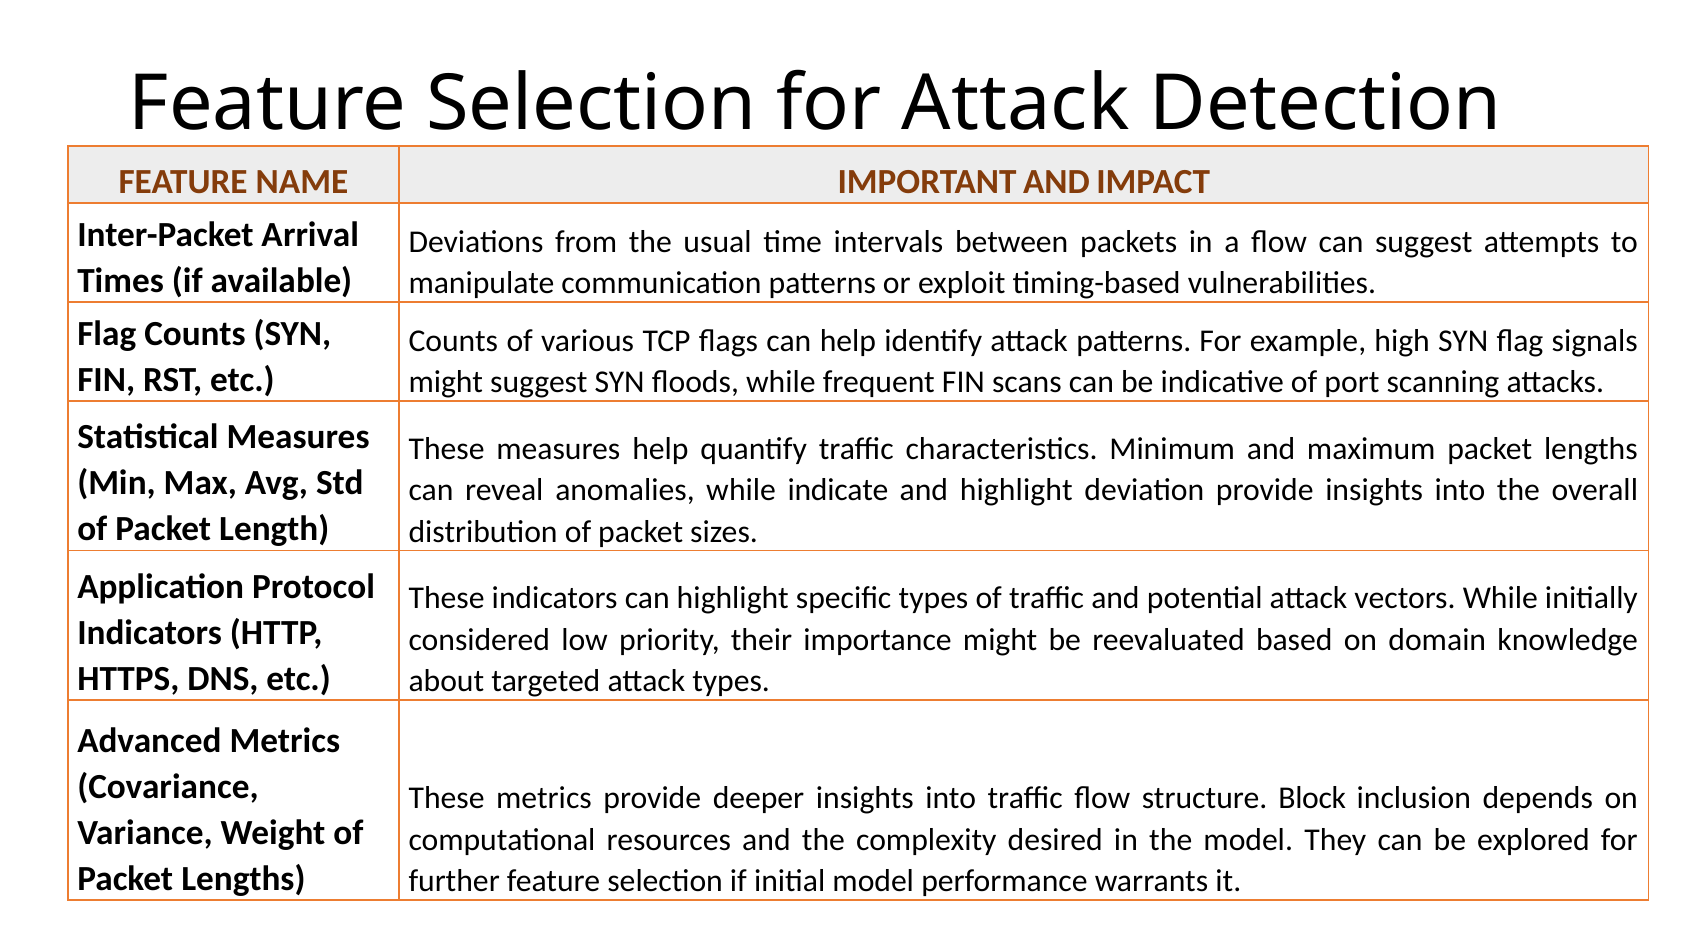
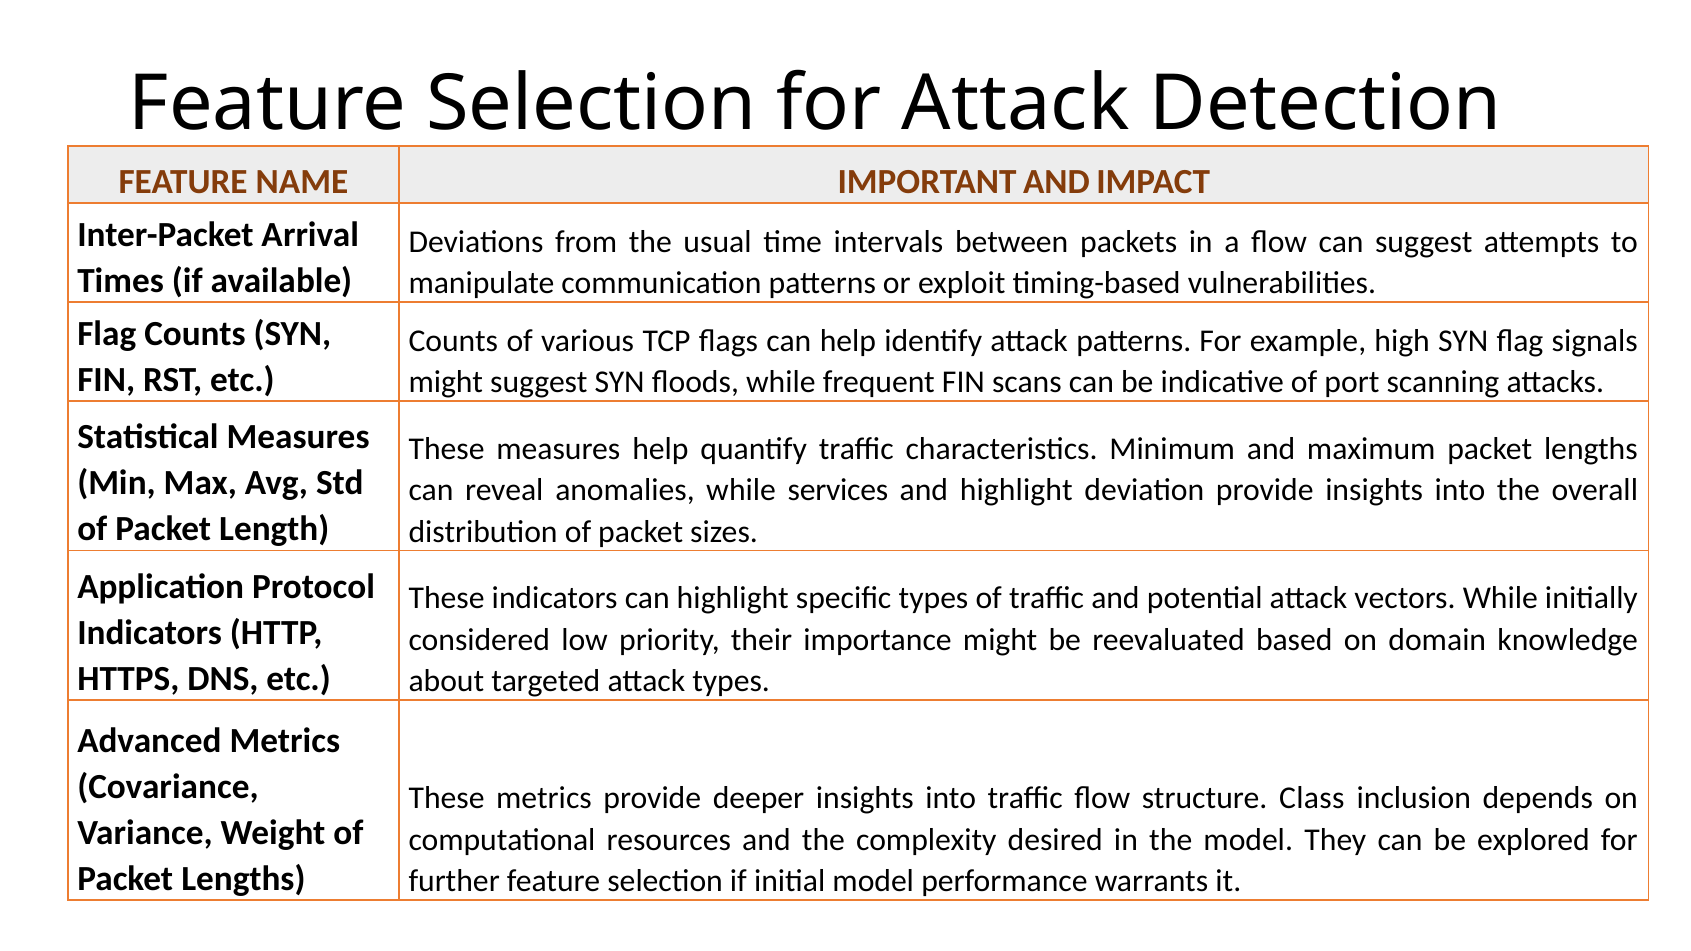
indicate: indicate -> services
Block: Block -> Class
